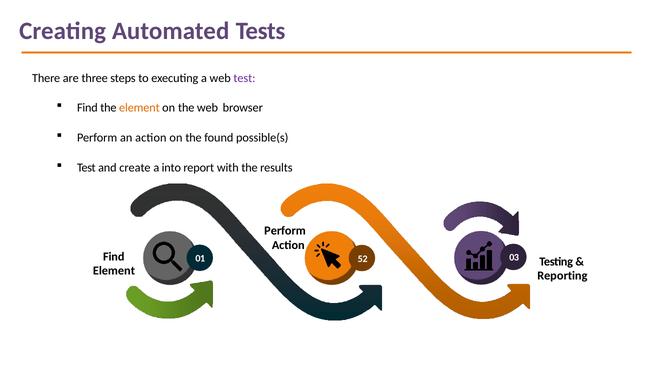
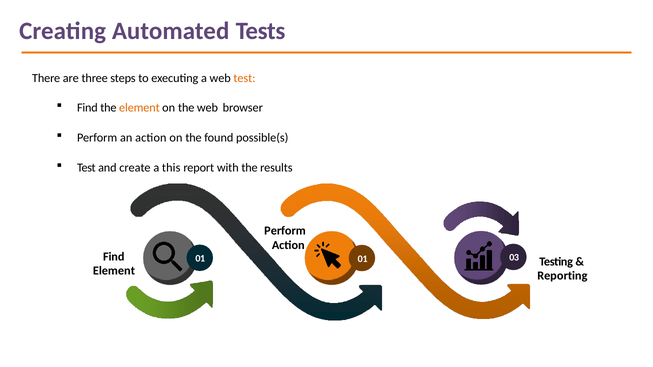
test at (244, 78) colour: purple -> orange
into: into -> this
01 52: 52 -> 01
